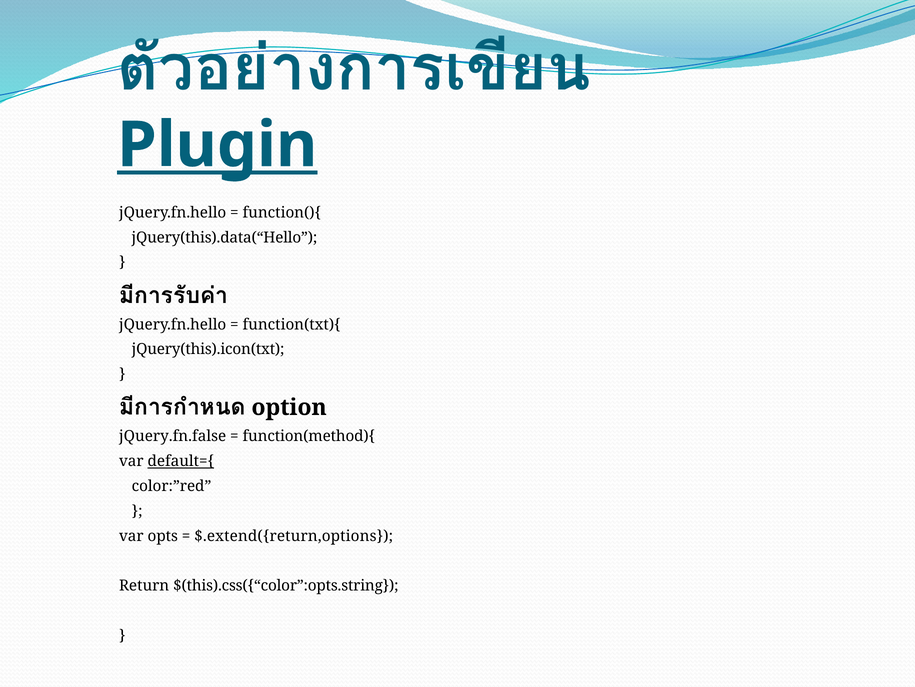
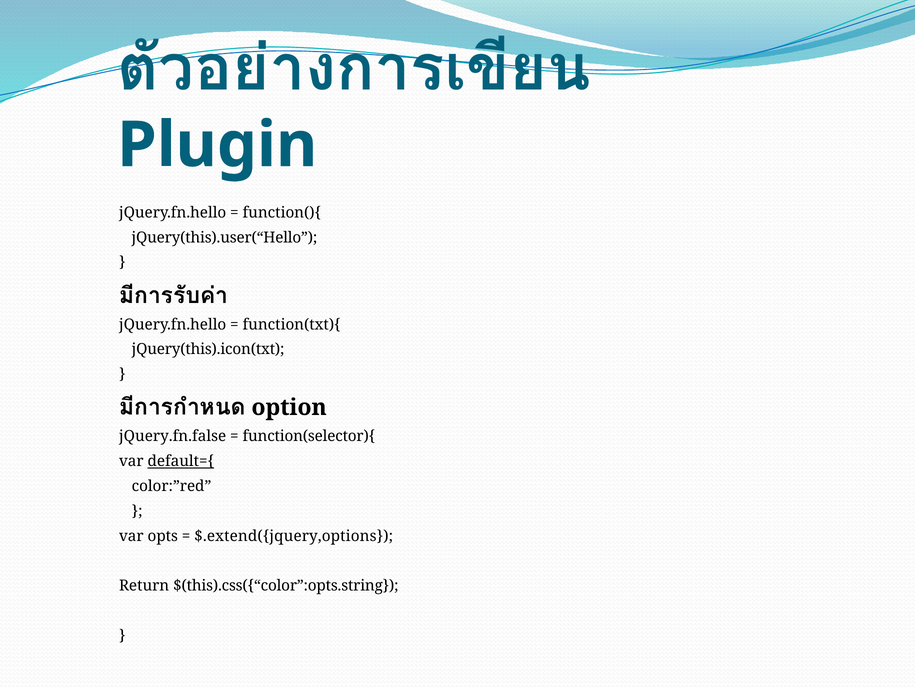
Plugin underline: present -> none
jQuery(this).data(“Hello: jQuery(this).data(“Hello -> jQuery(this).user(“Hello
function(method){: function(method){ -> function(selector){
$.extend({return,options: $.extend({return,options -> $.extend({jquery,options
